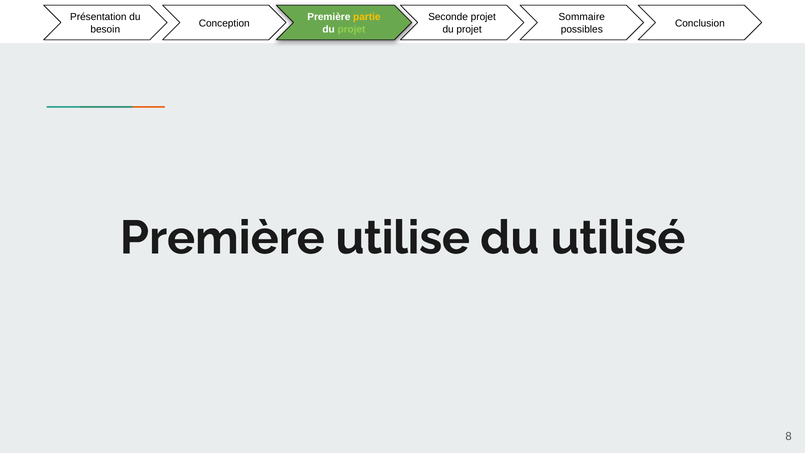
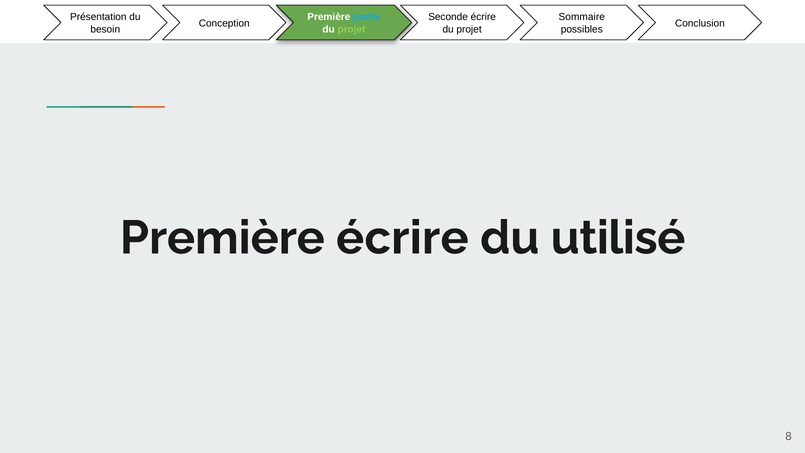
partie colour: yellow -> light blue
Seconde projet: projet -> écrire
Première utilise: utilise -> écrire
